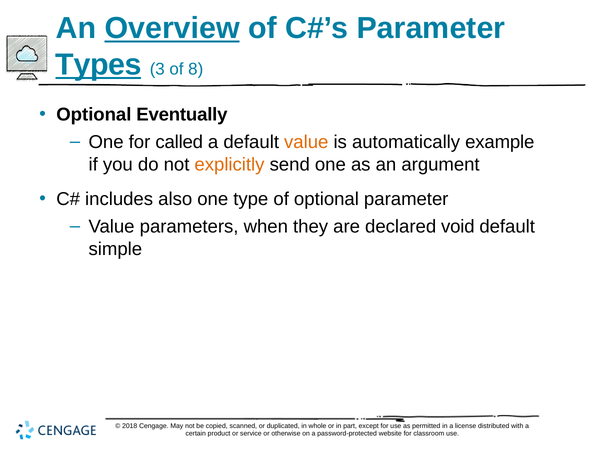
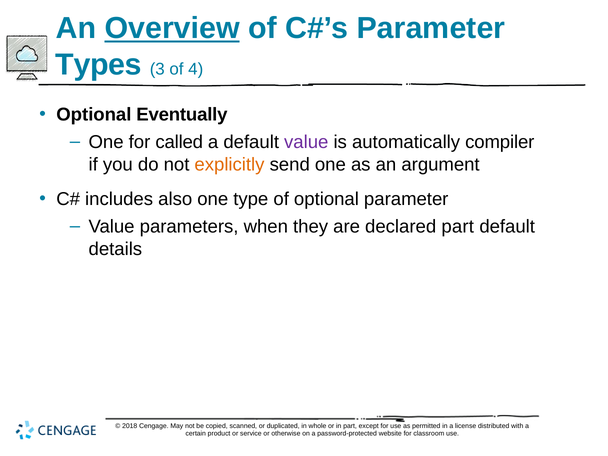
Types underline: present -> none
8: 8 -> 4
value at (306, 142) colour: orange -> purple
example: example -> compiler
declared void: void -> part
simple: simple -> details
